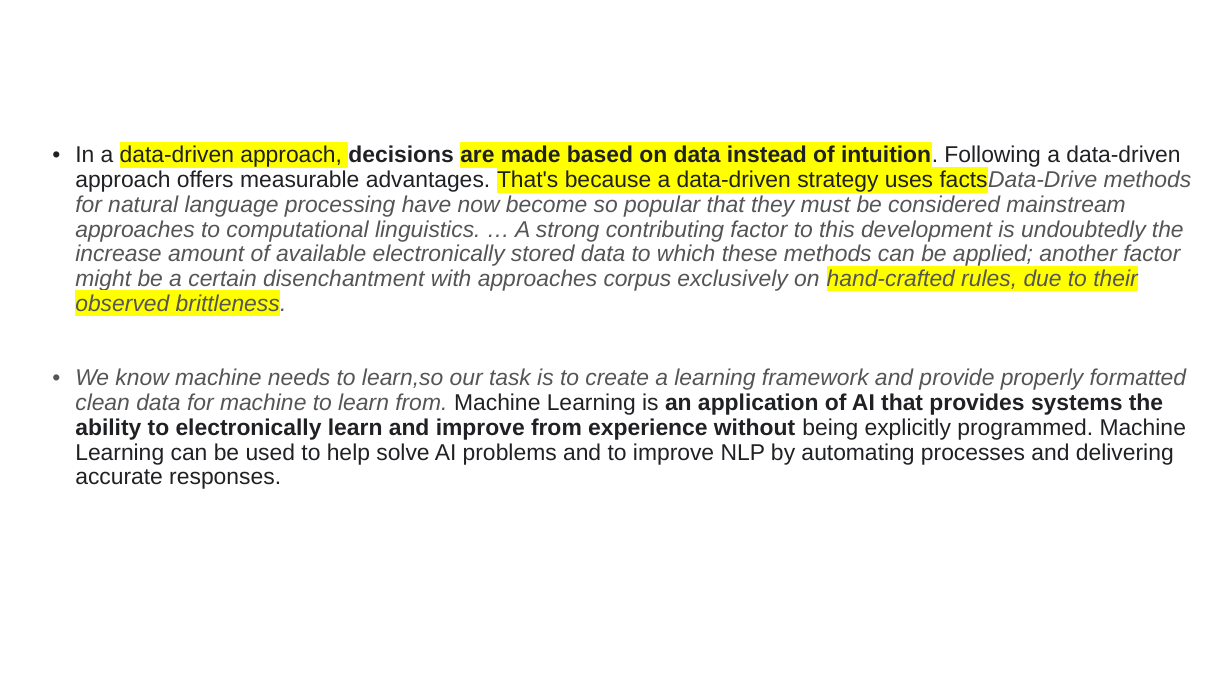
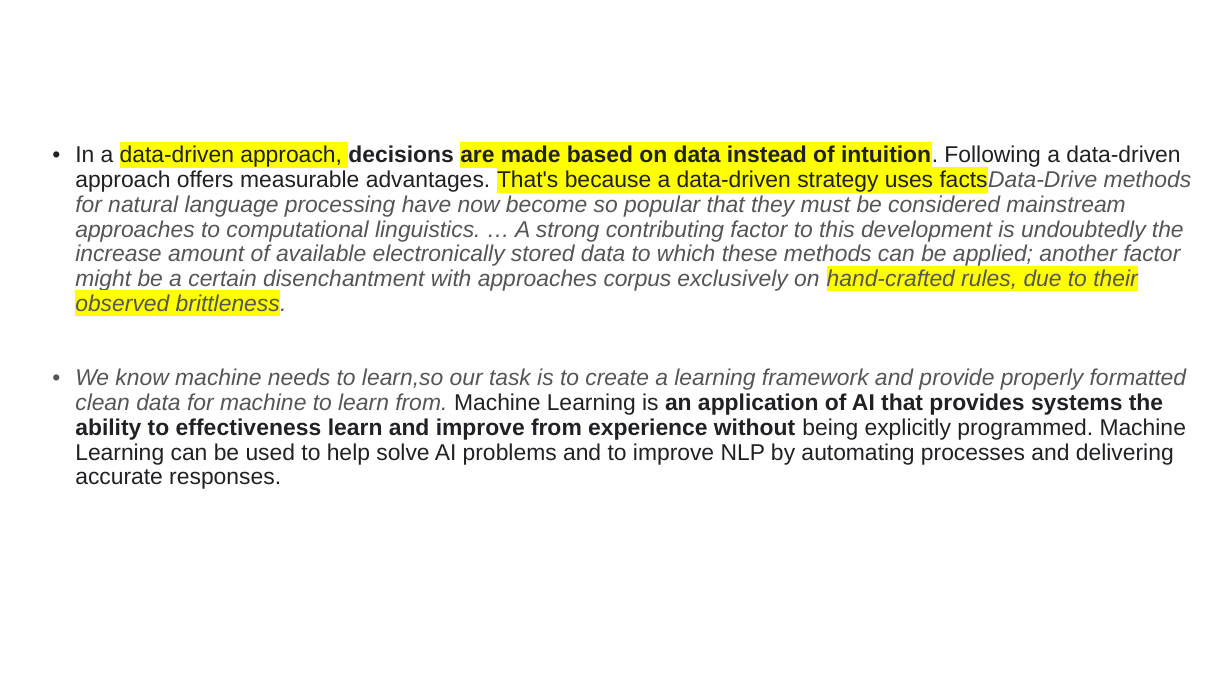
to electronically: electronically -> effectiveness
